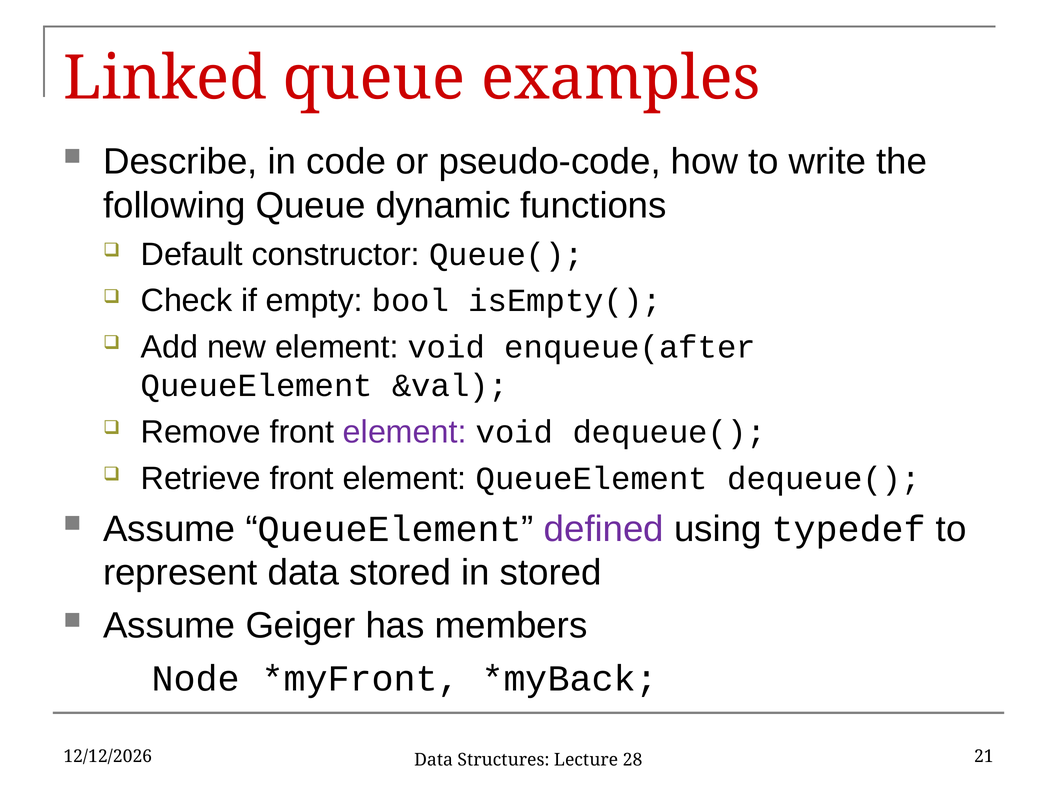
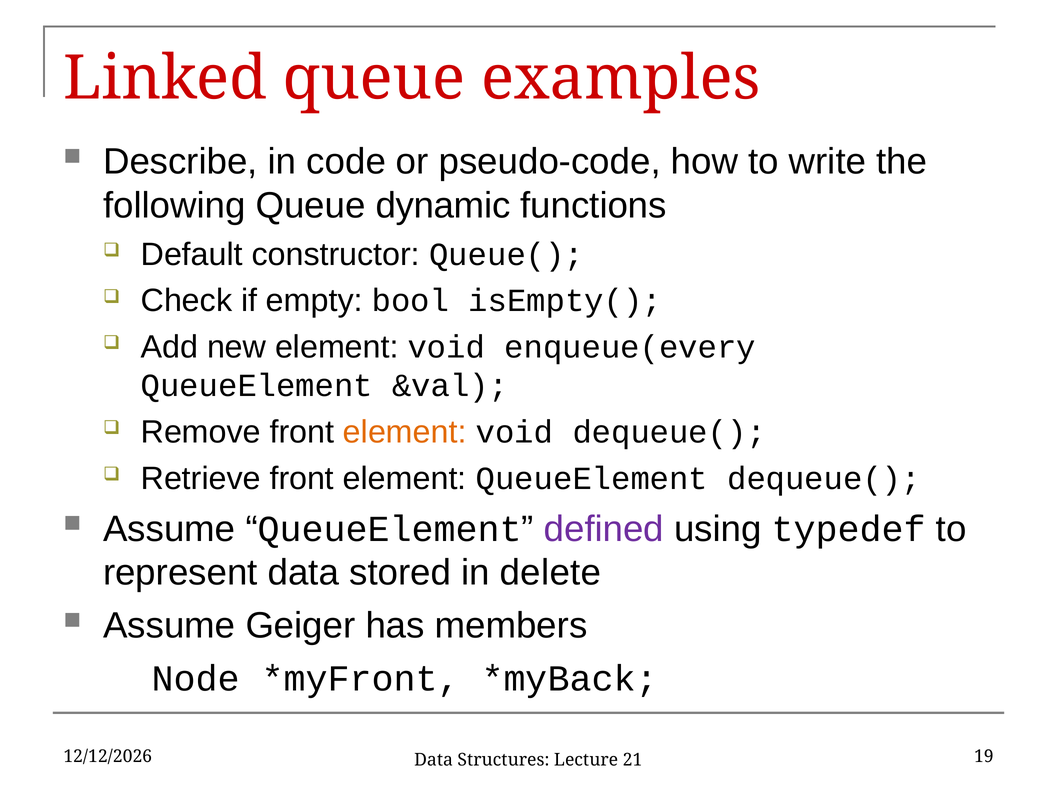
enqueue(after: enqueue(after -> enqueue(every
element at (405, 433) colour: purple -> orange
in stored: stored -> delete
21: 21 -> 19
28: 28 -> 21
